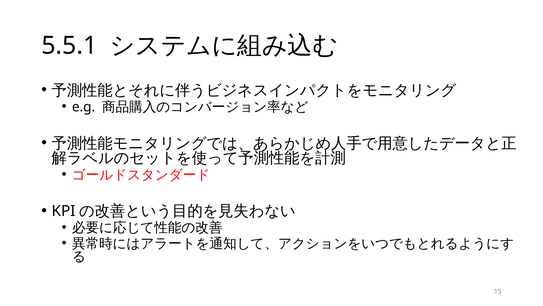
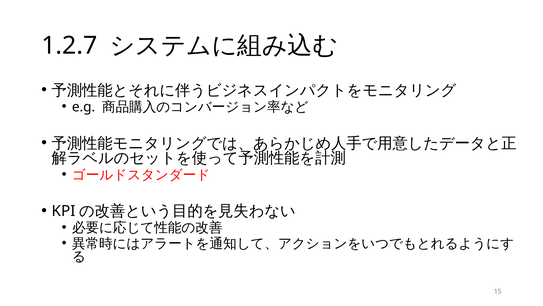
5.5.1: 5.5.1 -> 1.2.7
